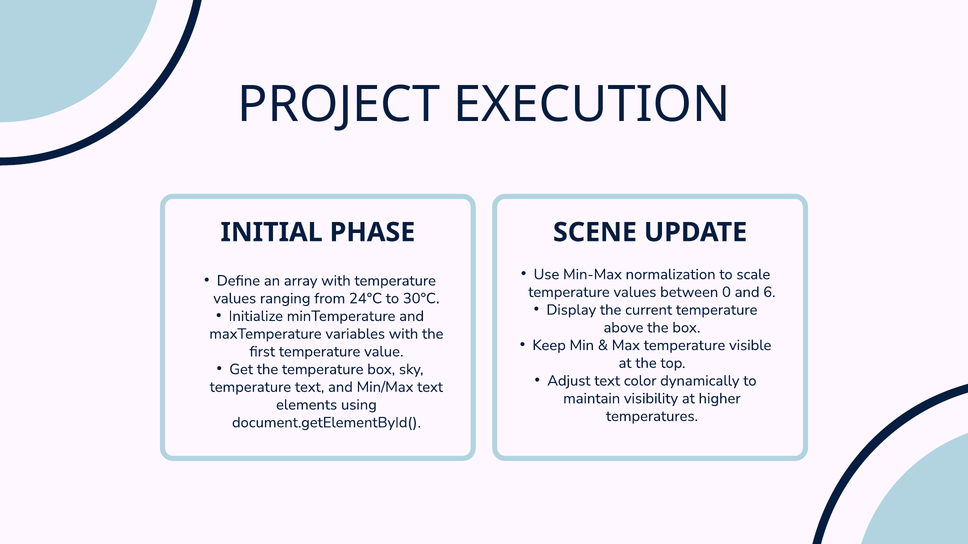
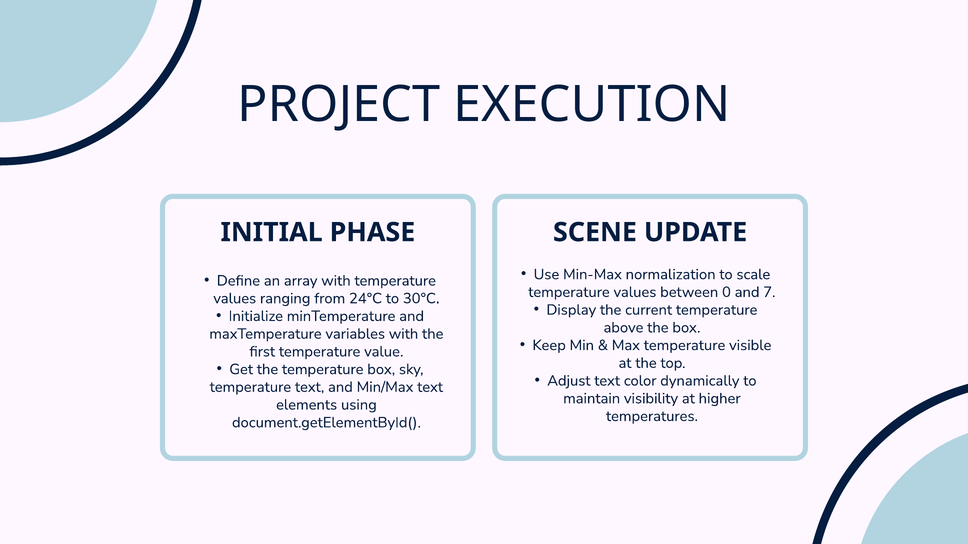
6: 6 -> 7
